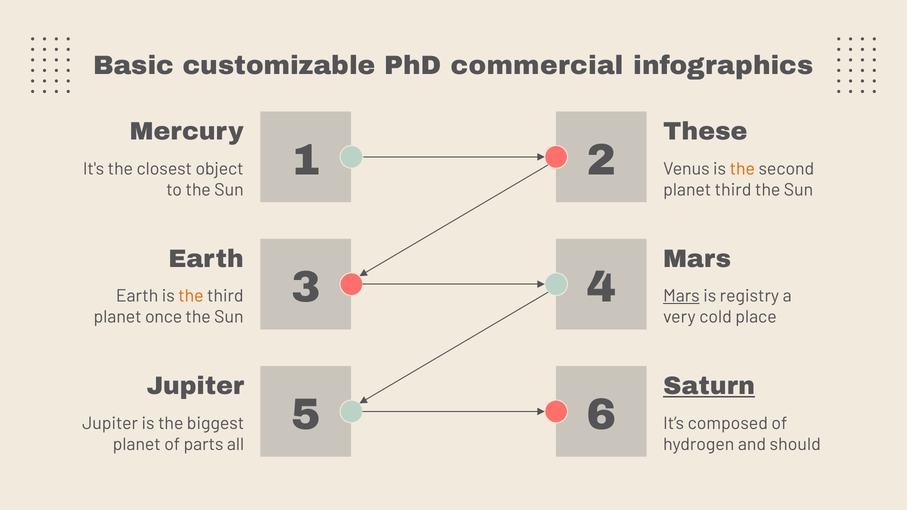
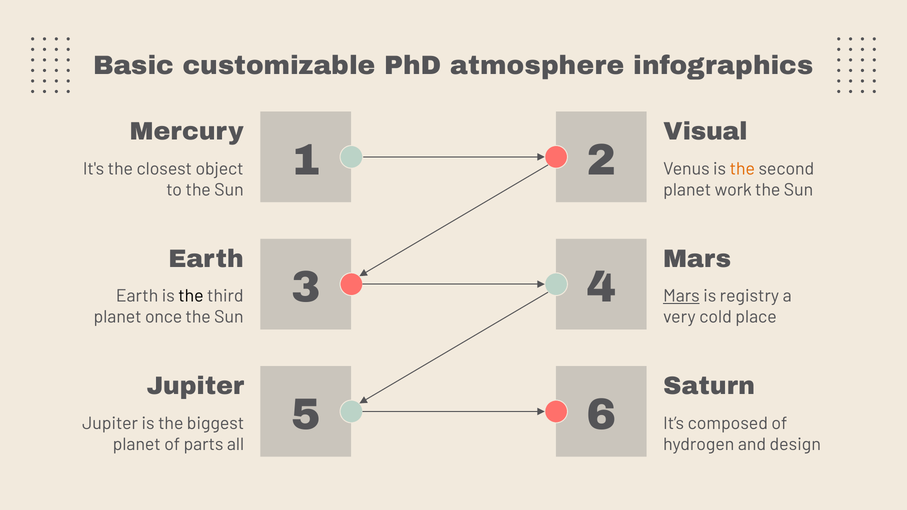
commercial: commercial -> atmosphere
These: These -> Visual
planet third: third -> work
the at (191, 296) colour: orange -> black
Saturn underline: present -> none
should: should -> design
